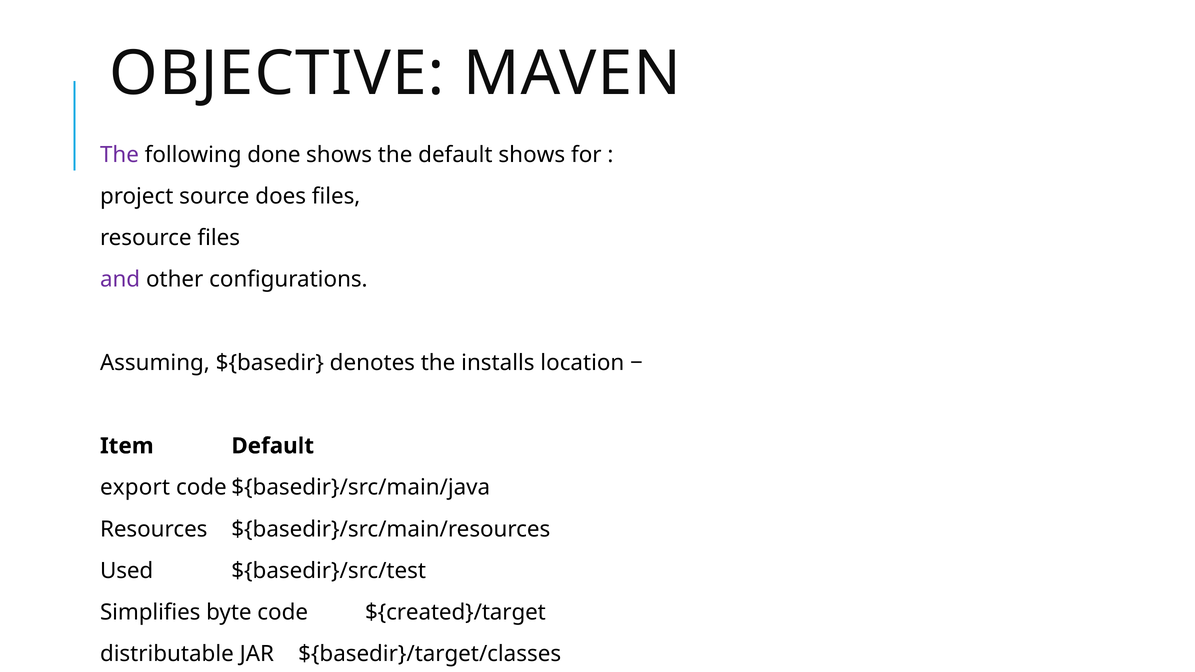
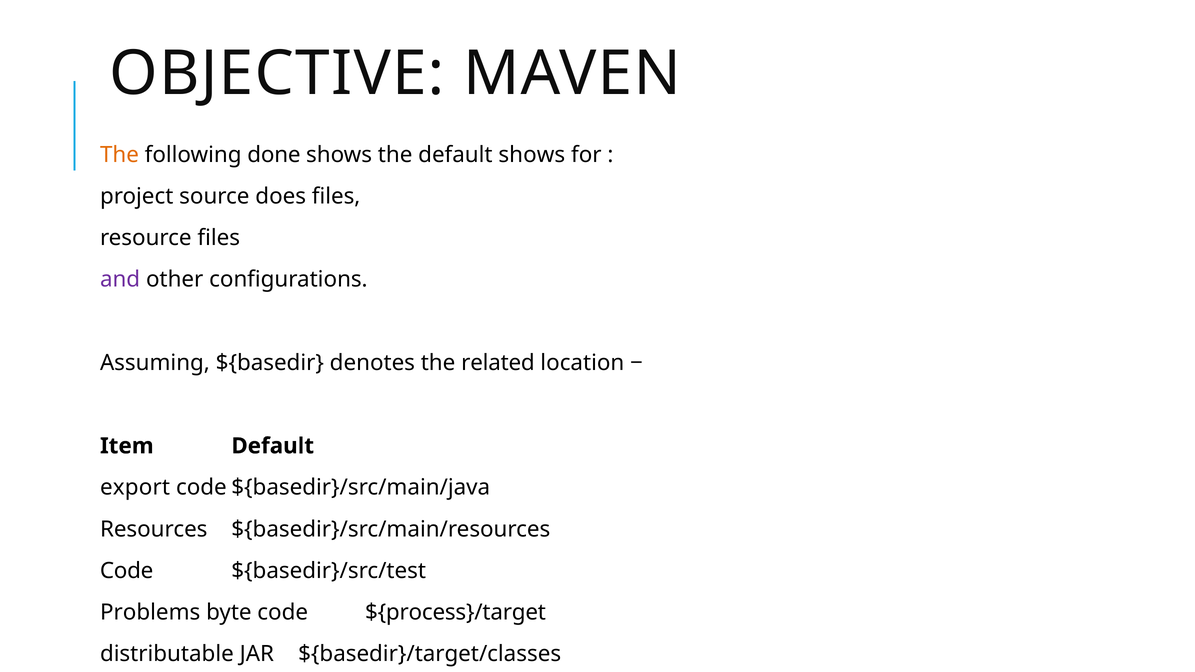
The at (119, 155) colour: purple -> orange
installs: installs -> related
Used at (127, 571): Used -> Code
Simplifies: Simplifies -> Problems
${created}/target: ${created}/target -> ${process}/target
